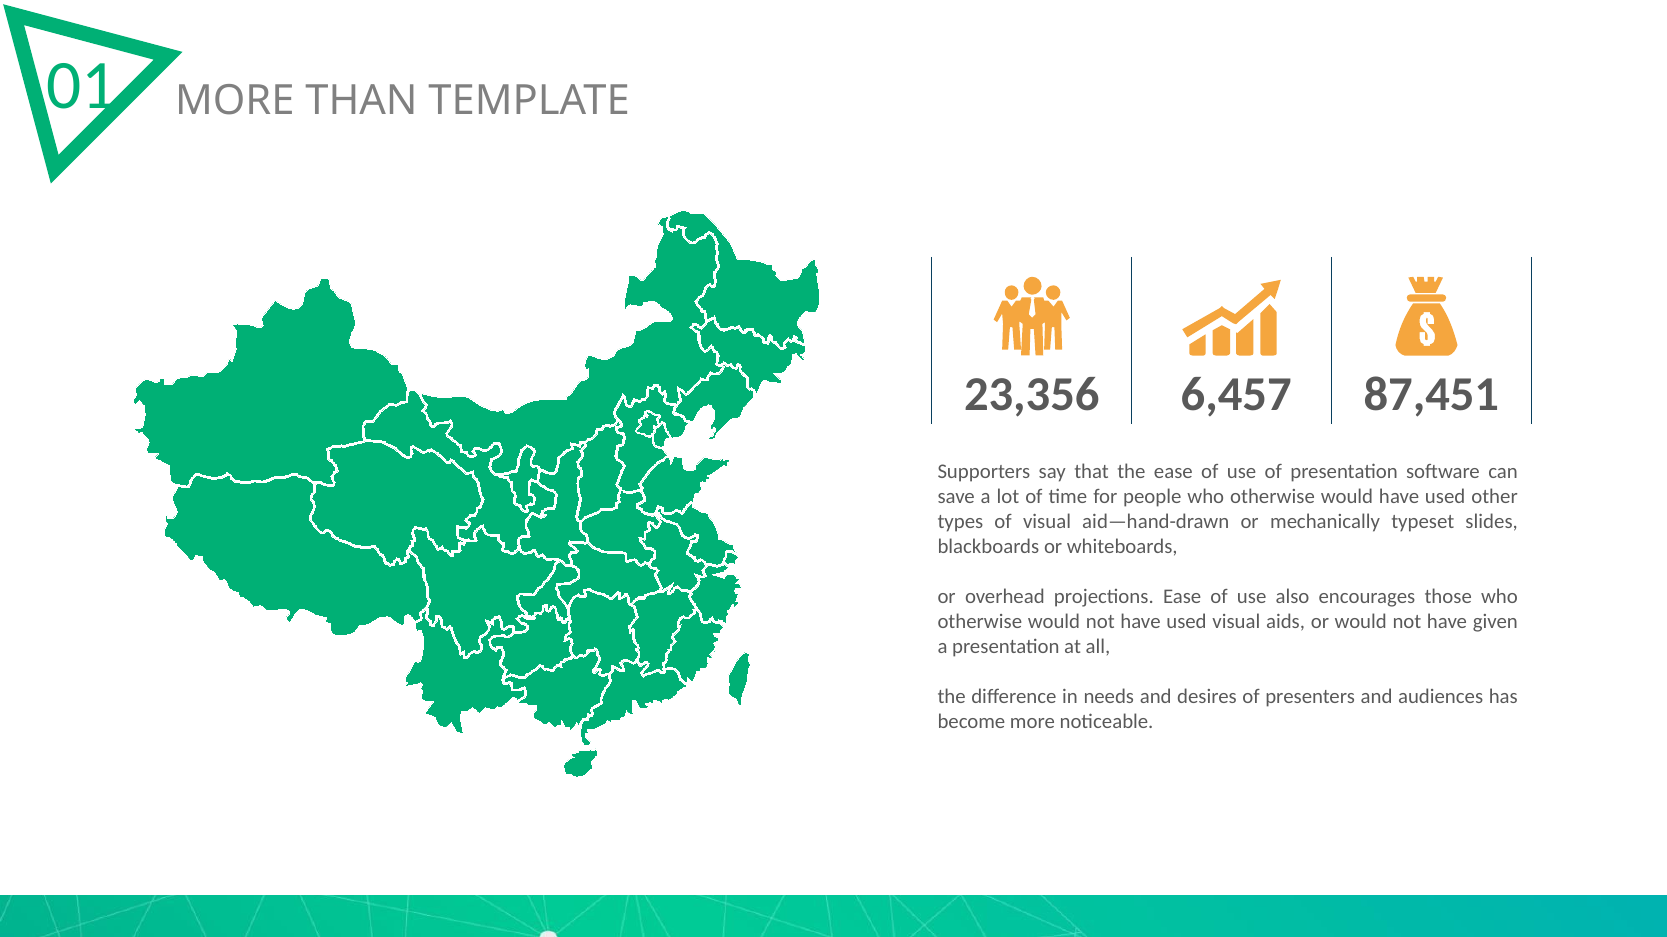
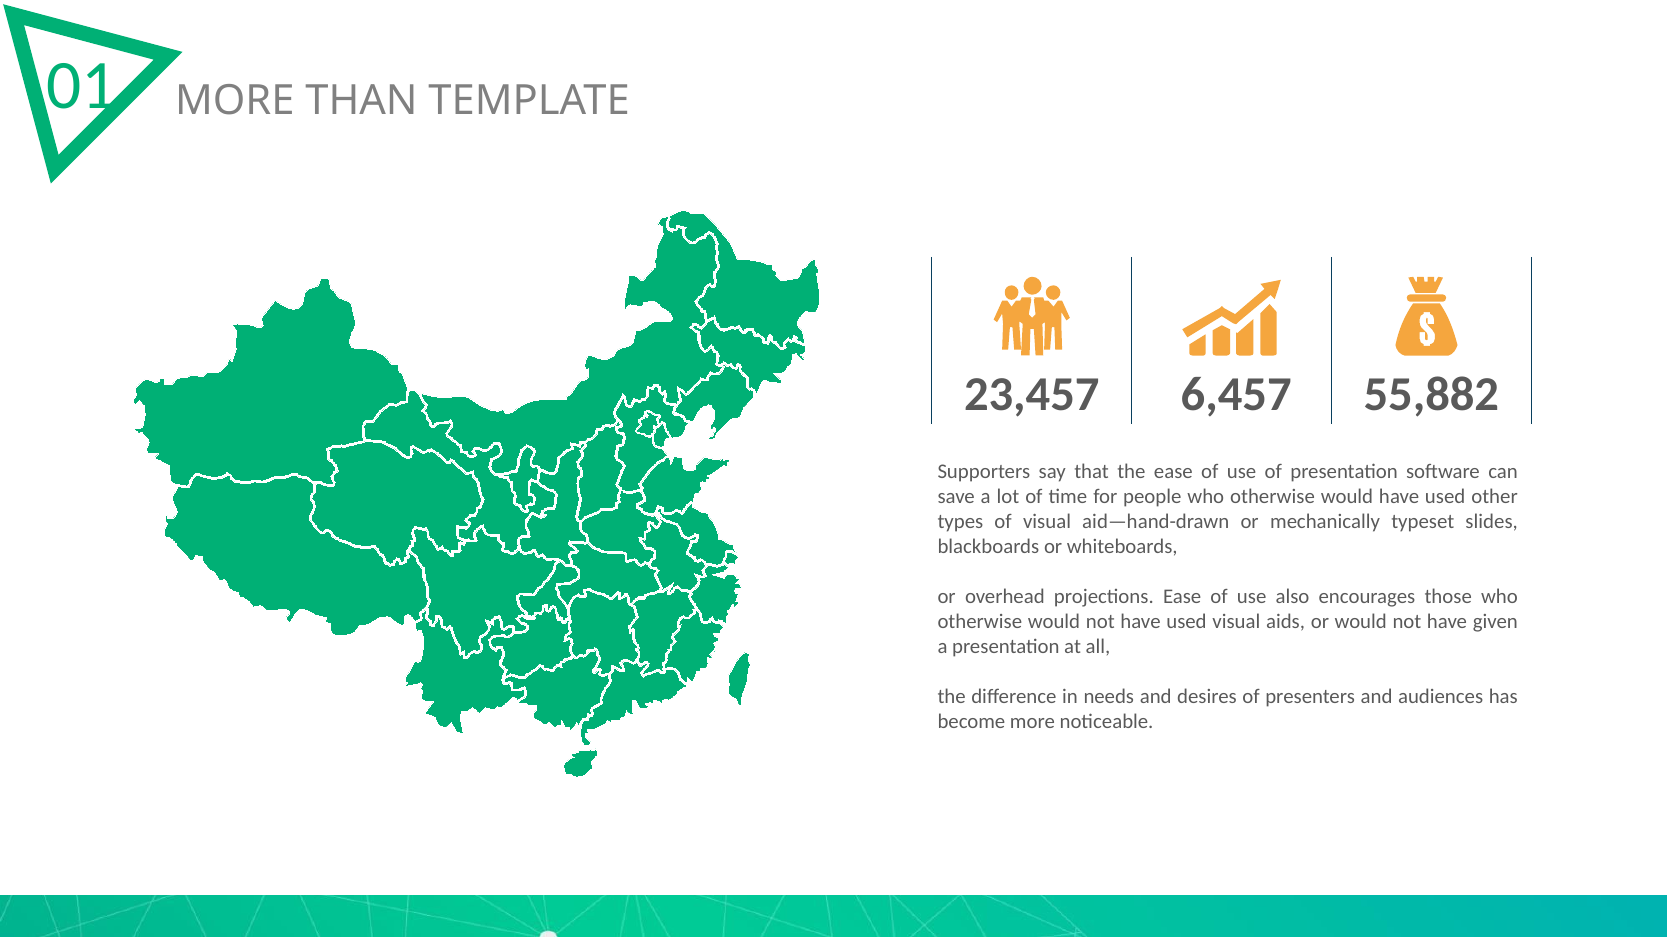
23,356: 23,356 -> 23,457
87,451: 87,451 -> 55,882
